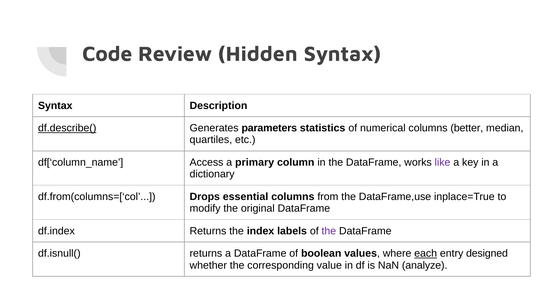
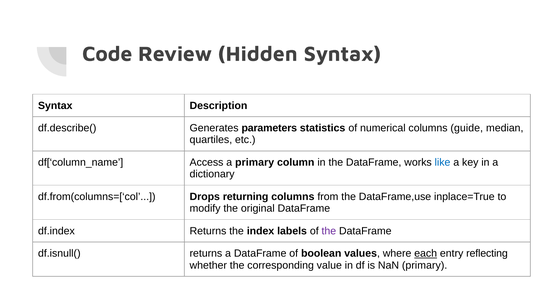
df.describe( underline: present -> none
better: better -> guide
like colour: purple -> blue
essential: essential -> returning
designed: designed -> reflecting
NaN analyze: analyze -> primary
